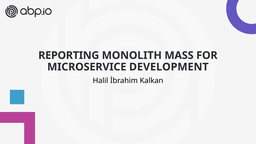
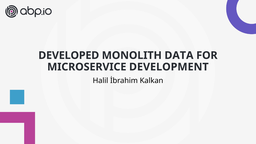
REPORTING: REPORTING -> DEVELOPED
MASS: MASS -> DATA
